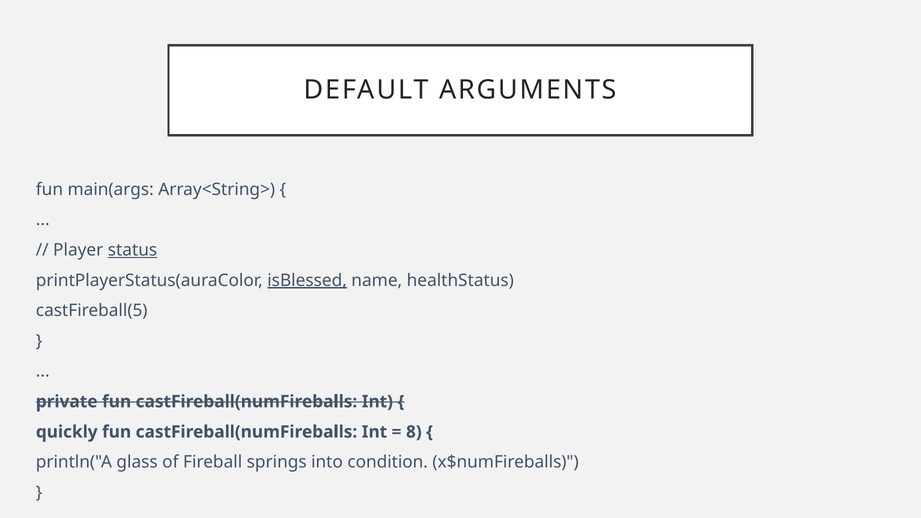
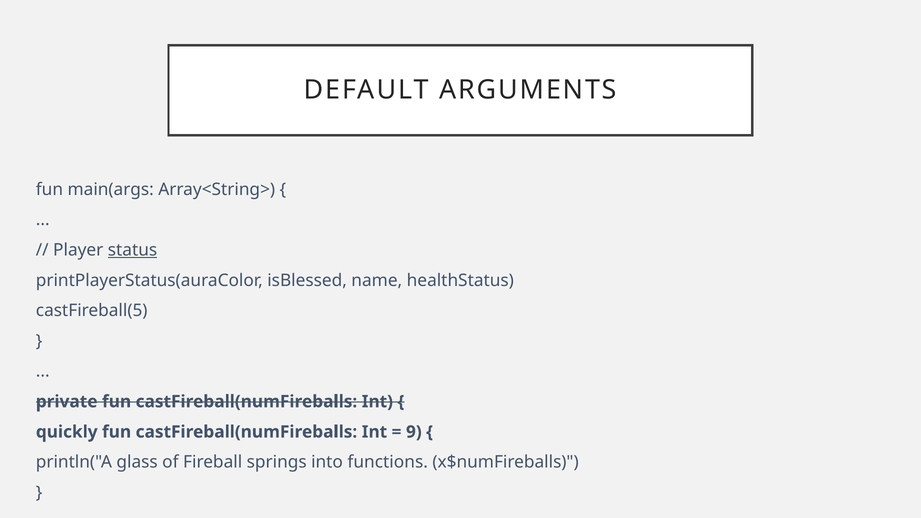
isBlessed underline: present -> none
8: 8 -> 9
condition: condition -> functions
